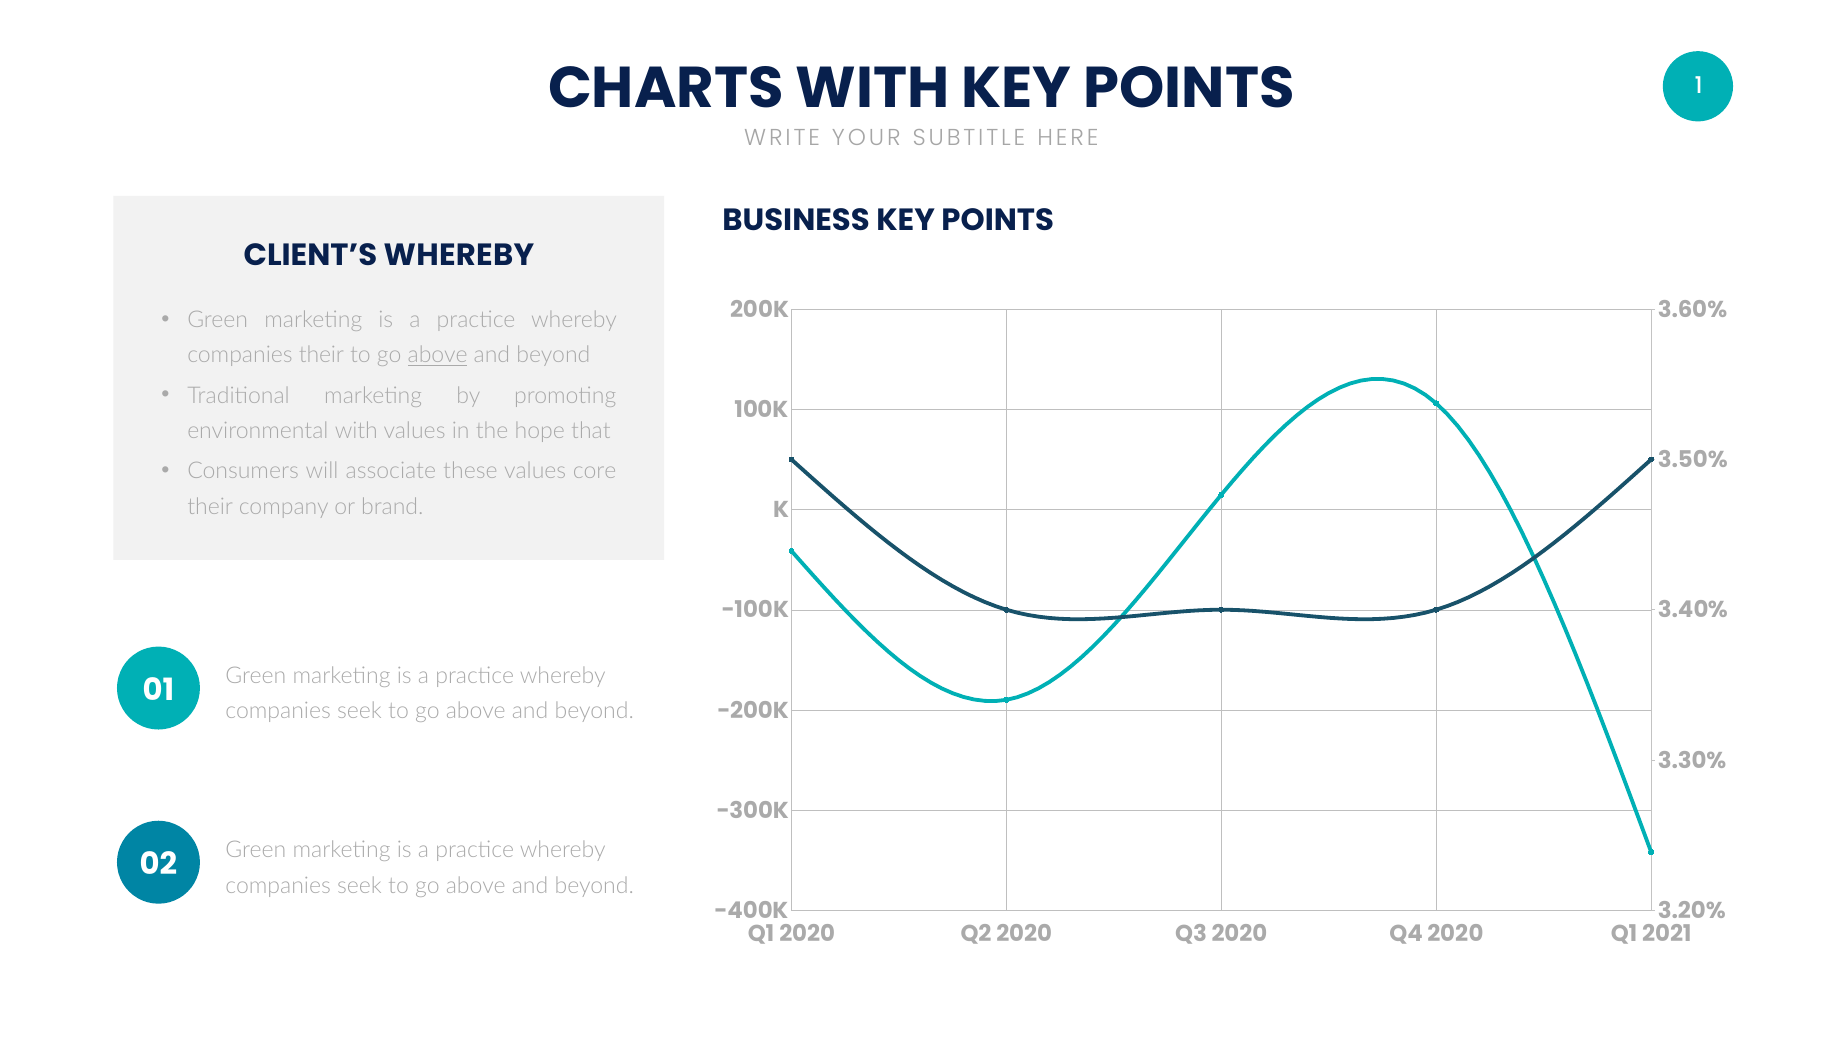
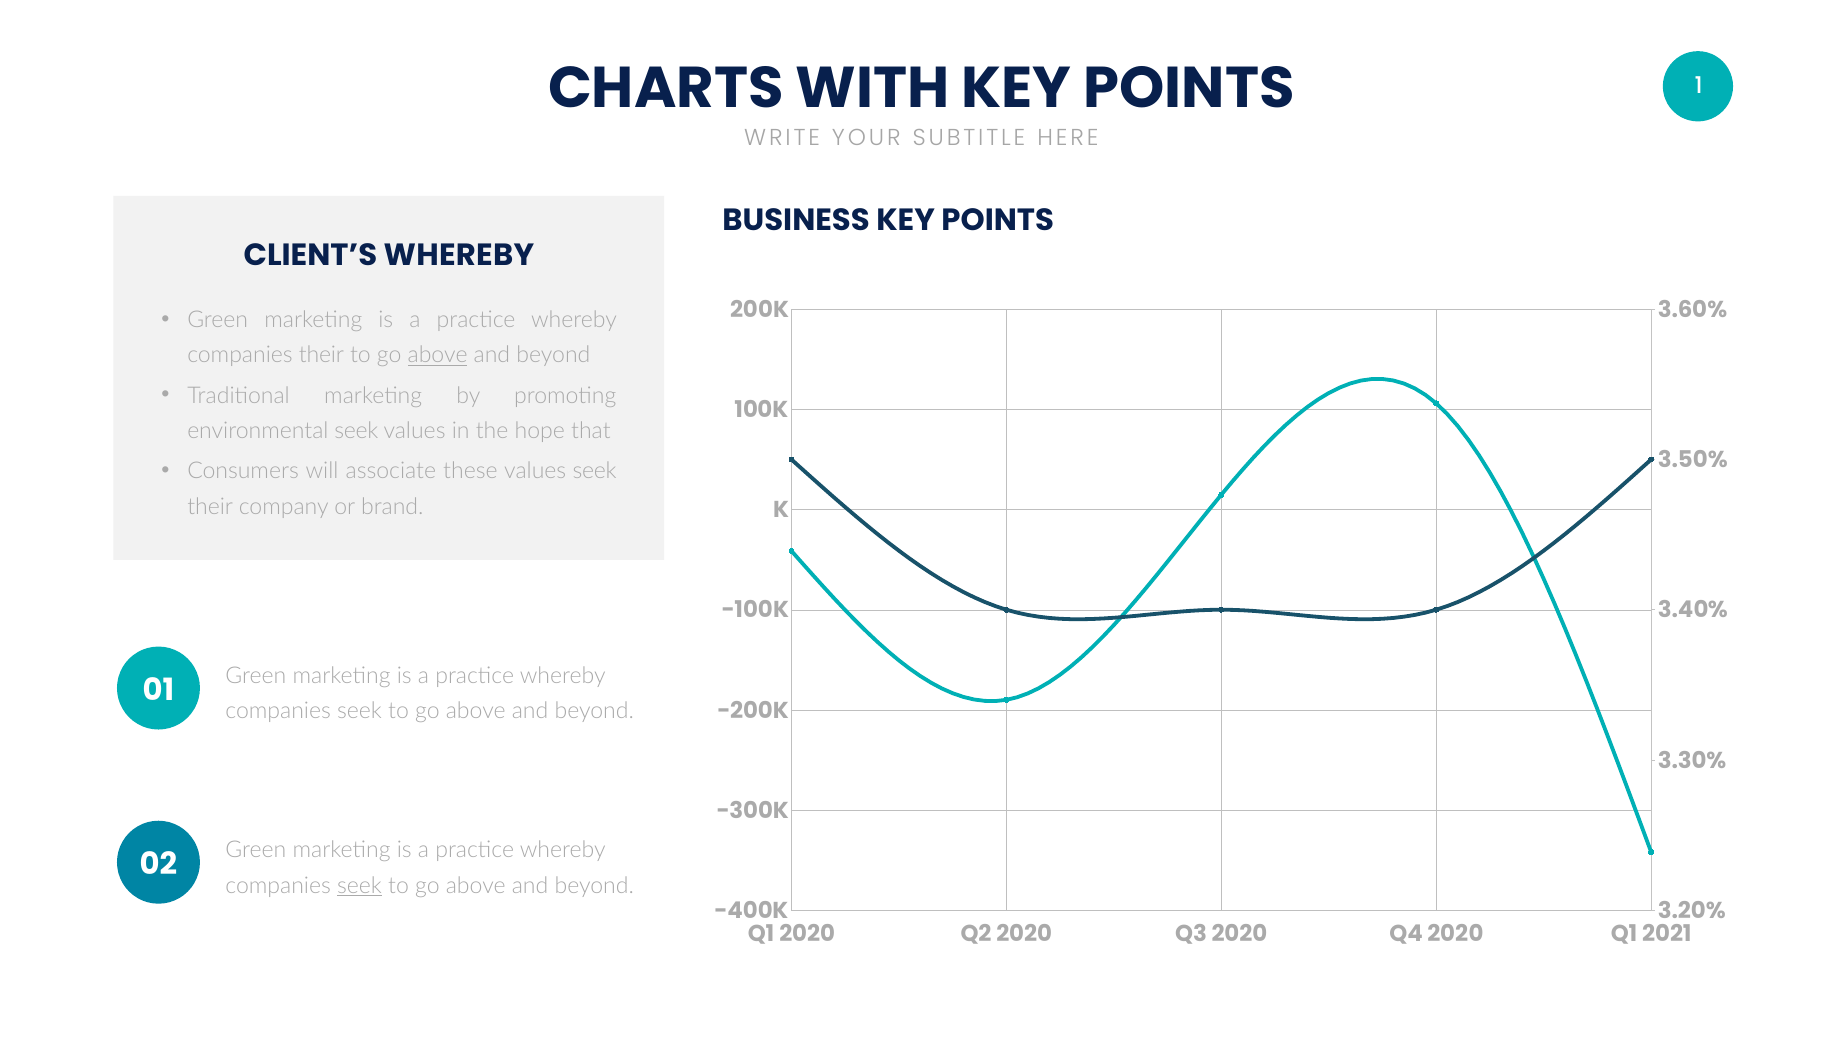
environmental with: with -> seek
values core: core -> seek
seek at (360, 885) underline: none -> present
